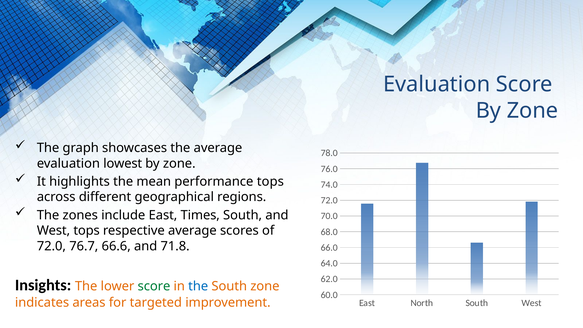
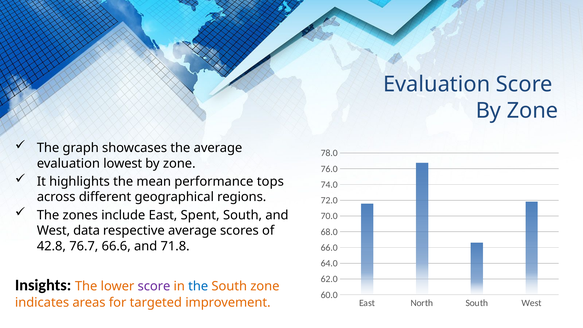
Times: Times -> Spent
West tops: tops -> data
72.0 at (51, 246): 72.0 -> 42.8
score at (154, 286) colour: green -> purple
